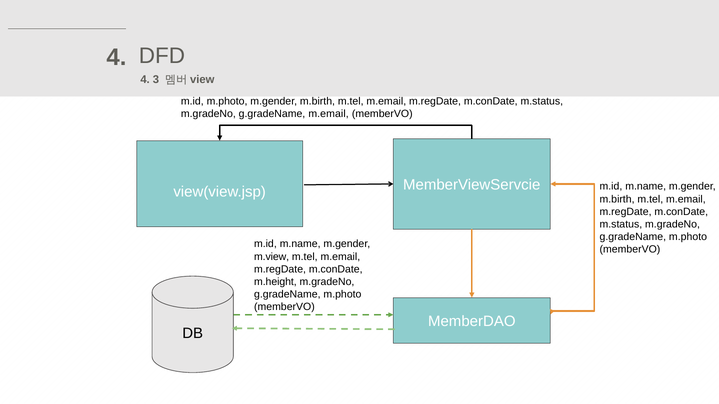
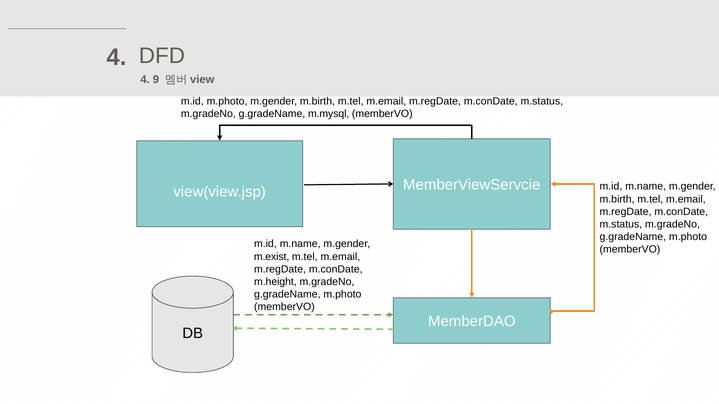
3: 3 -> 9
g.gradeName m.email: m.email -> m.mysql
m.view: m.view -> m.exist
